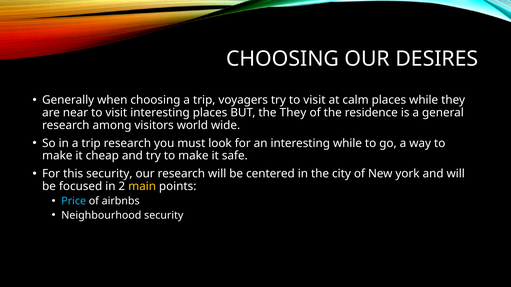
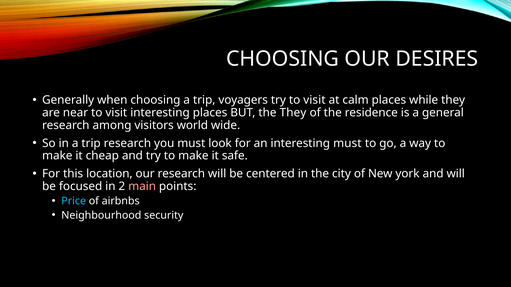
interesting while: while -> must
this security: security -> location
main colour: yellow -> pink
